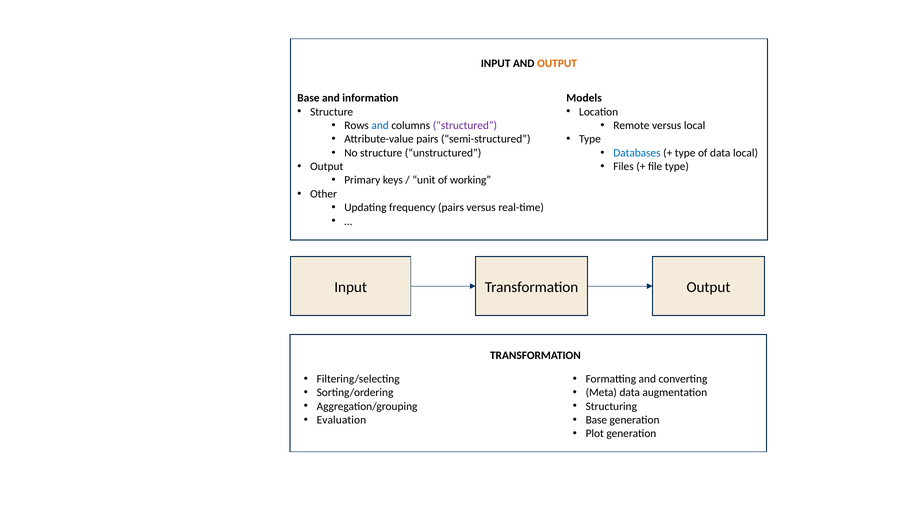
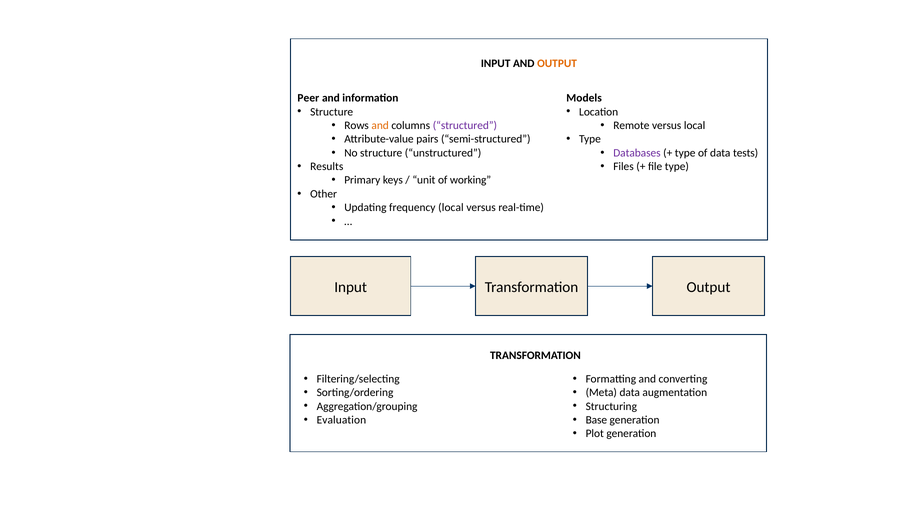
Base at (308, 98): Base -> Peer
and at (380, 125) colour: blue -> orange
Databases colour: blue -> purple
data local: local -> tests
Output at (327, 166): Output -> Results
frequency pairs: pairs -> local
